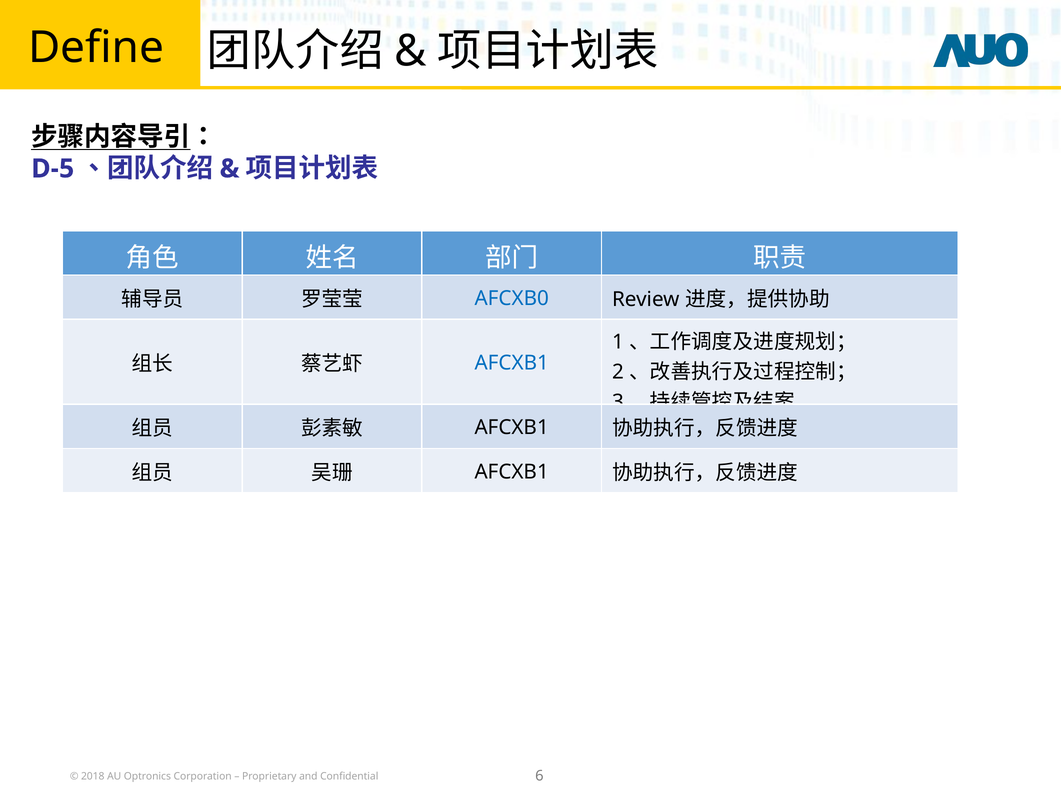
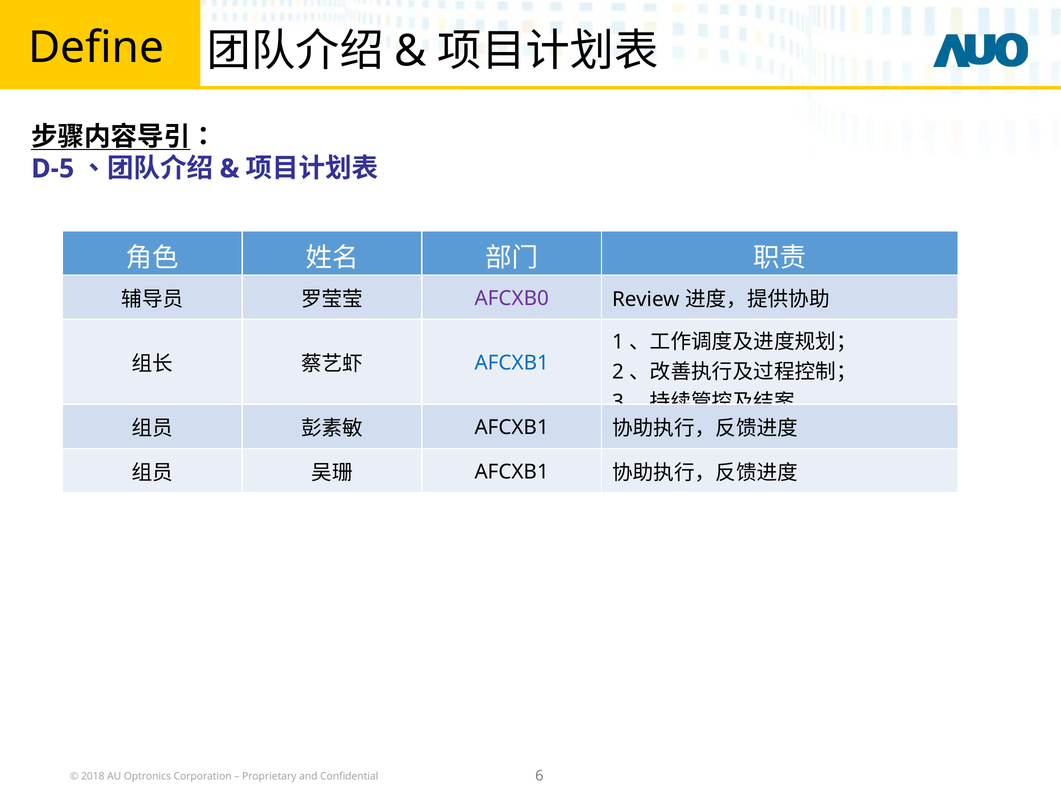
AFCXB0 colour: blue -> purple
